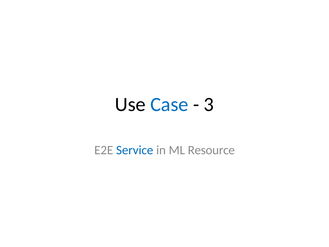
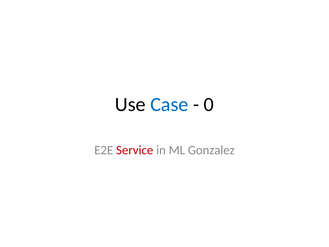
3: 3 -> 0
Service colour: blue -> red
Resource: Resource -> Gonzalez
